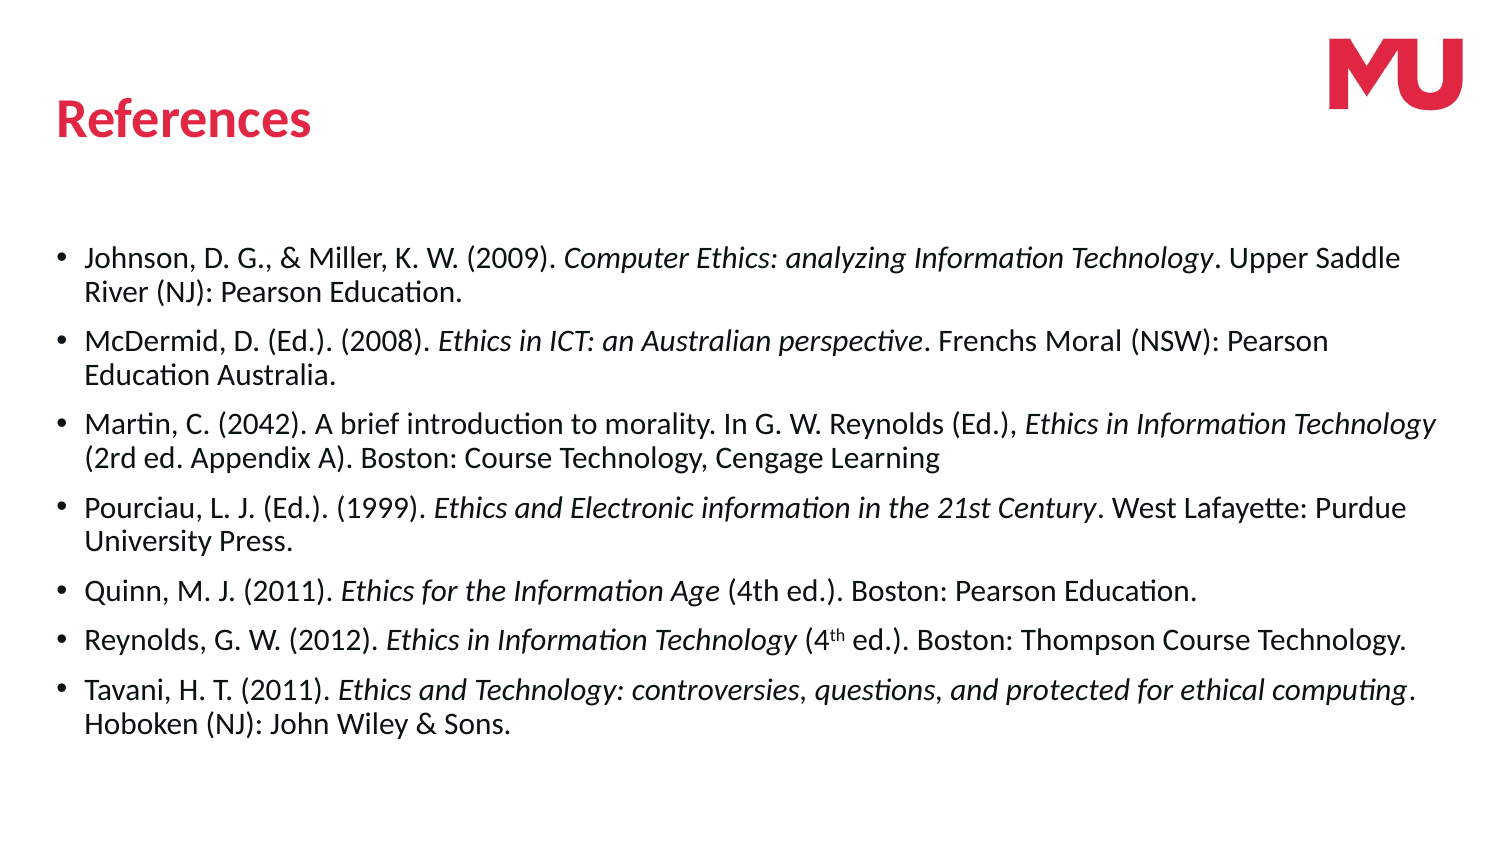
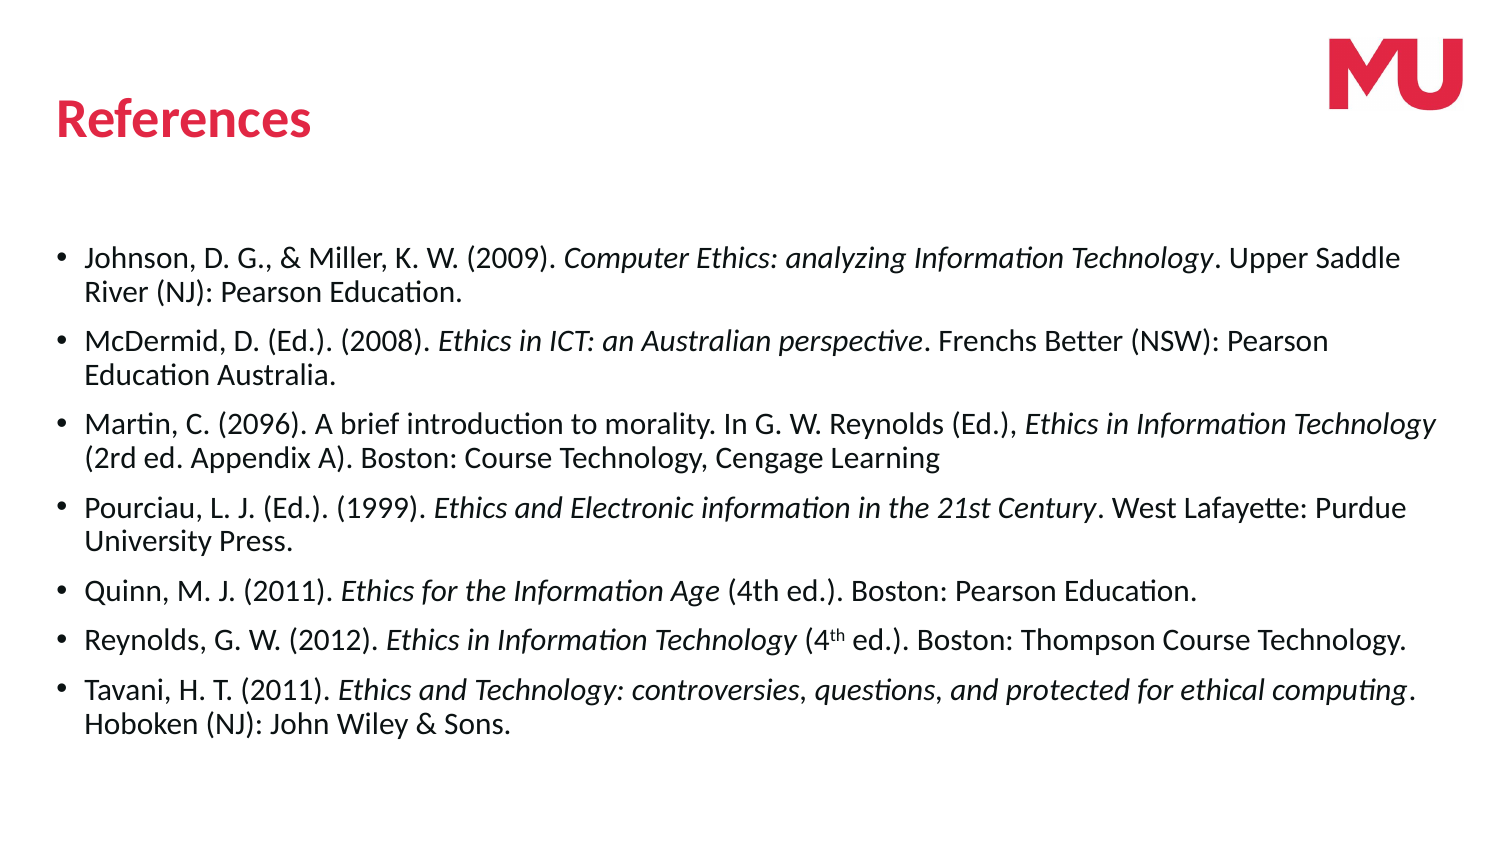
Moral: Moral -> Better
2042: 2042 -> 2096
